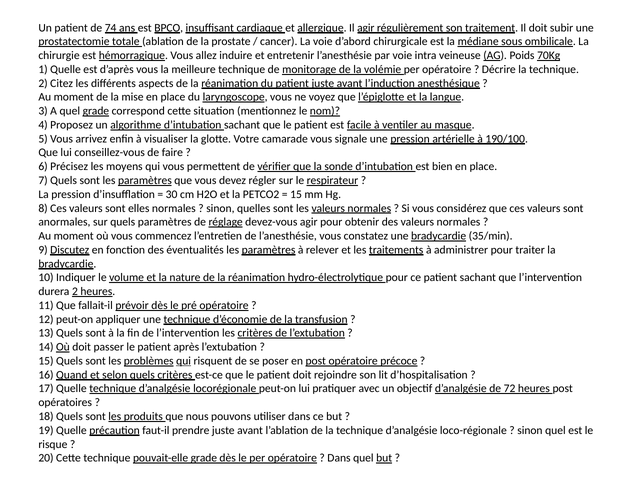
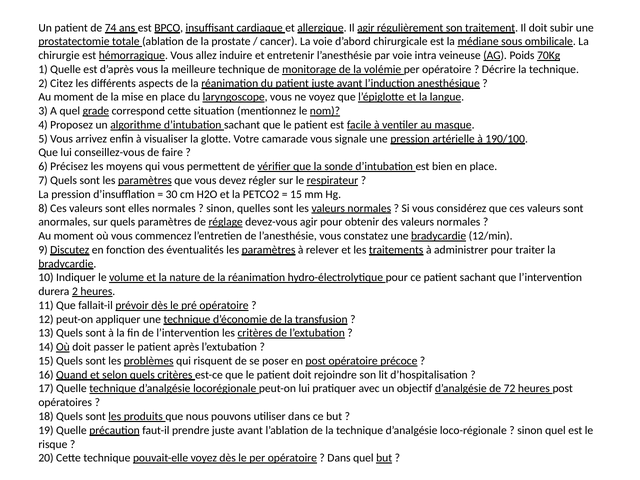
35/min: 35/min -> 12/min
qui at (184, 361) underline: present -> none
pouvait-elle grade: grade -> voyez
